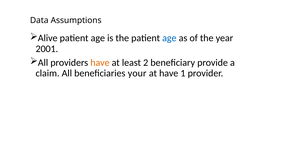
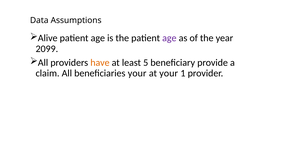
age at (169, 38) colour: blue -> purple
2001: 2001 -> 2099
2: 2 -> 5
at have: have -> your
